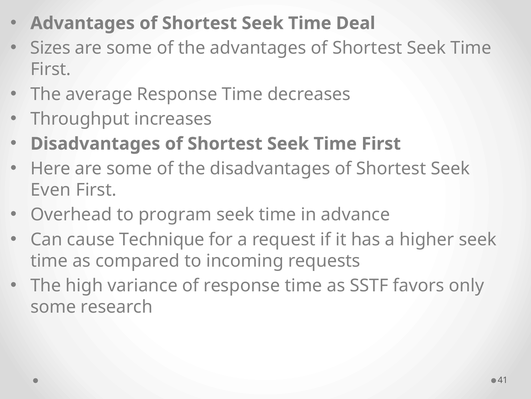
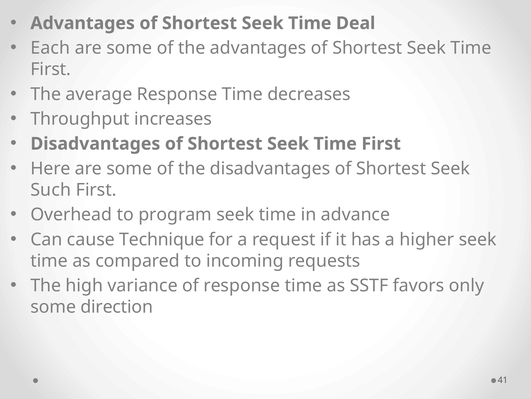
Sizes: Sizes -> Each
Even: Even -> Such
research: research -> direction
